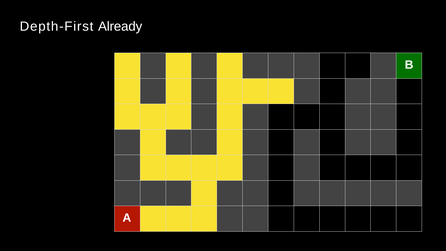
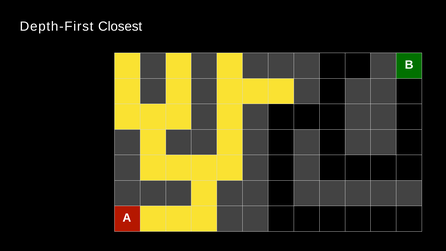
Already: Already -> Closest
